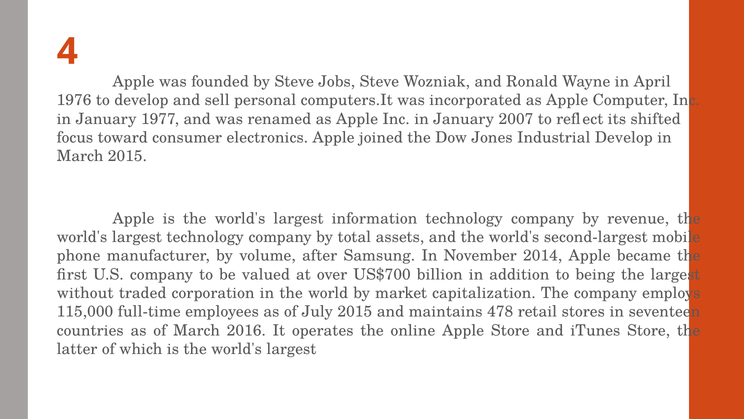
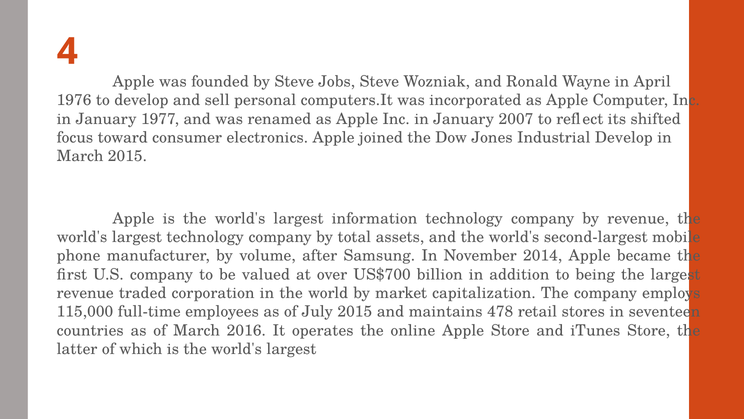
without at (85, 293): without -> revenue
